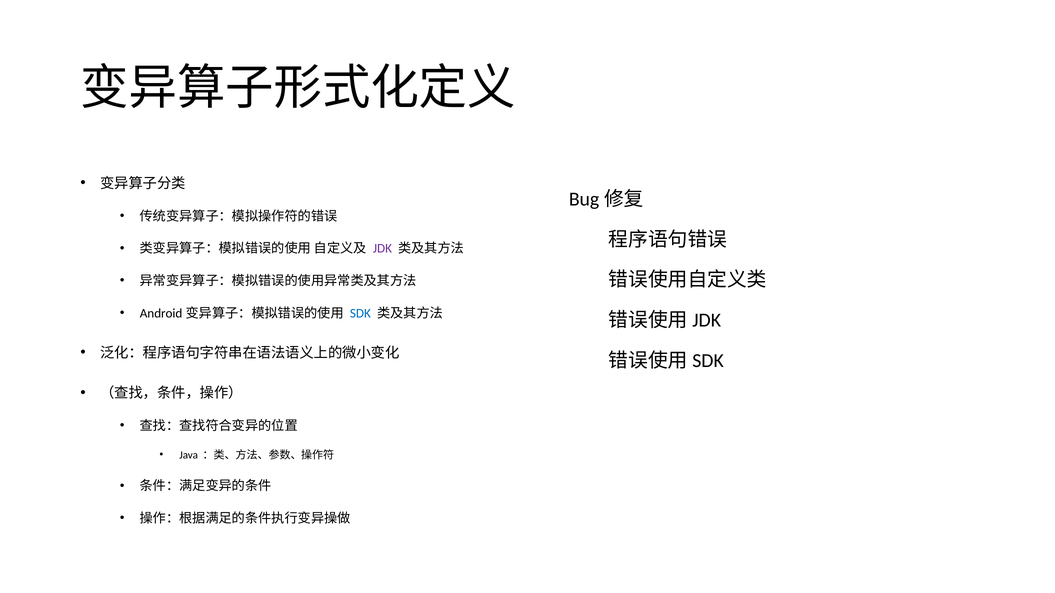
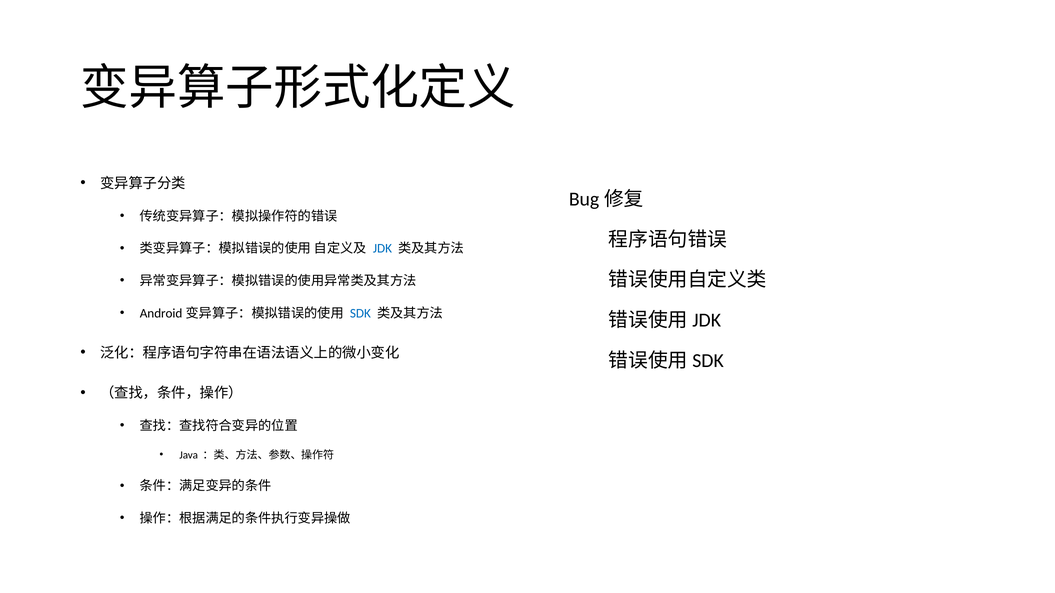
JDK colour: purple -> blue
